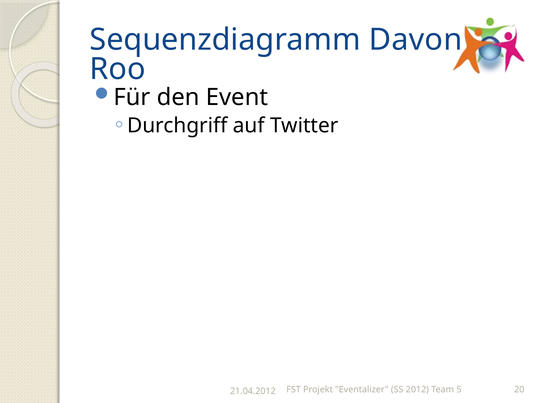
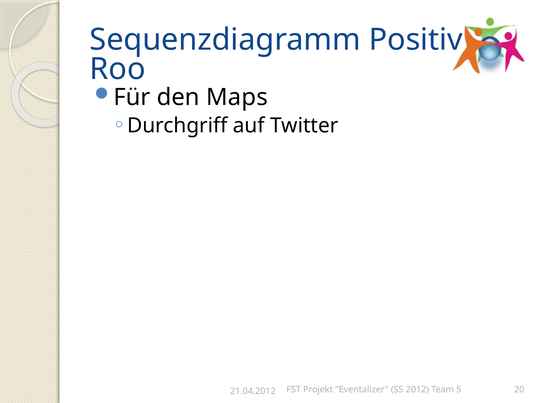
Davon: Davon -> Positiv
Event: Event -> Maps
